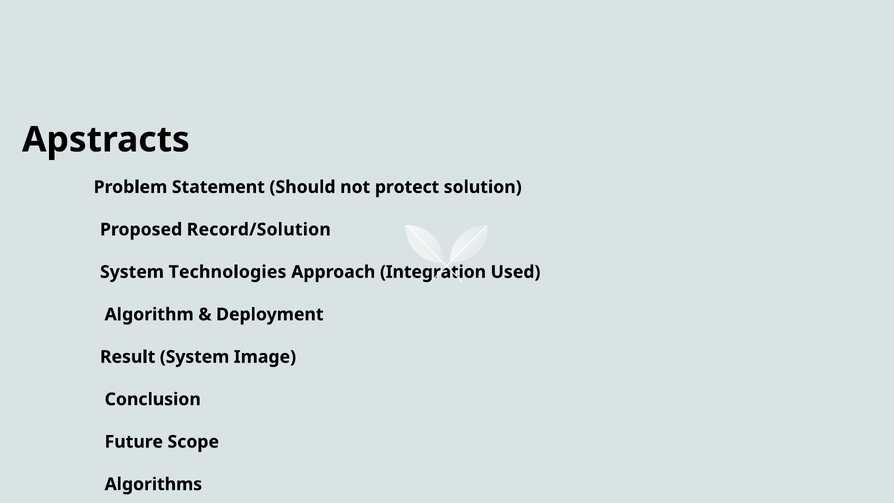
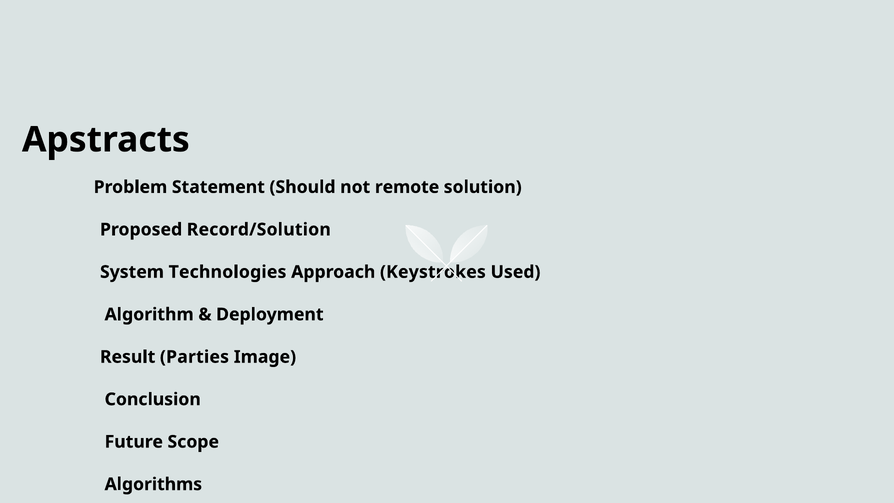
protect: protect -> remote
Integration: Integration -> Keystrokes
Result System: System -> Parties
